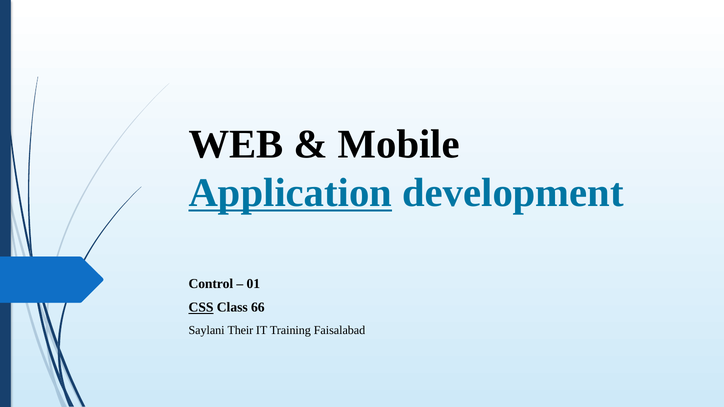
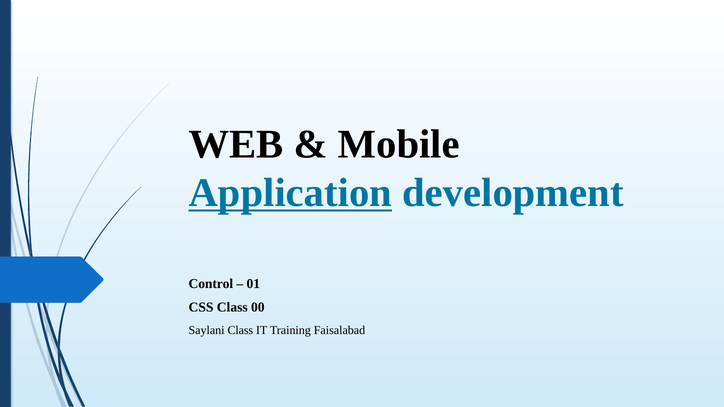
CSS underline: present -> none
66: 66 -> 00
Saylani Their: Their -> Class
